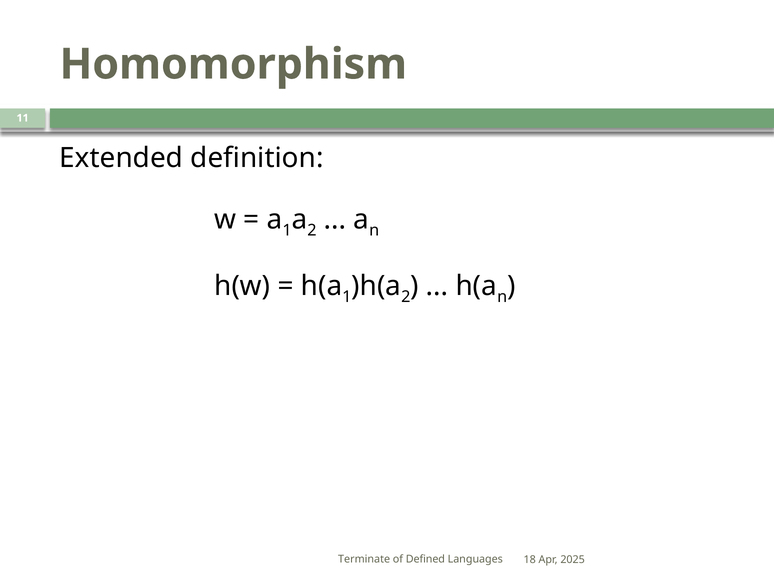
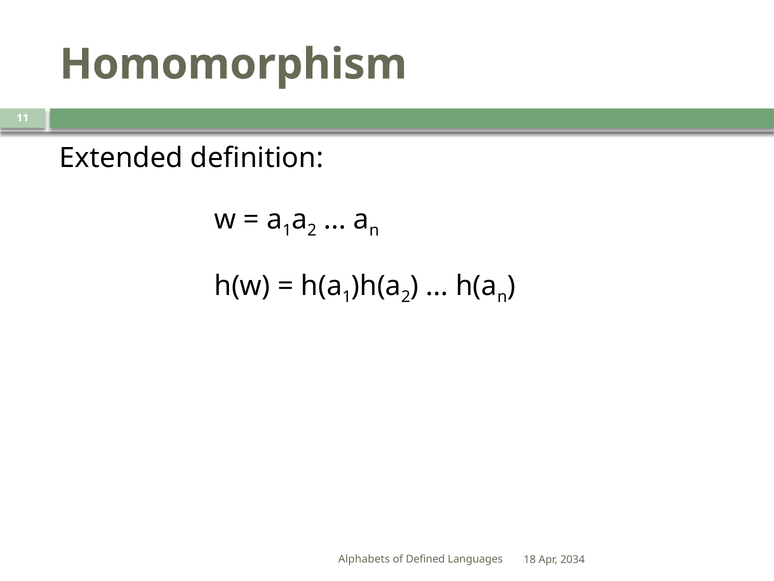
Terminate: Terminate -> Alphabets
2025: 2025 -> 2034
